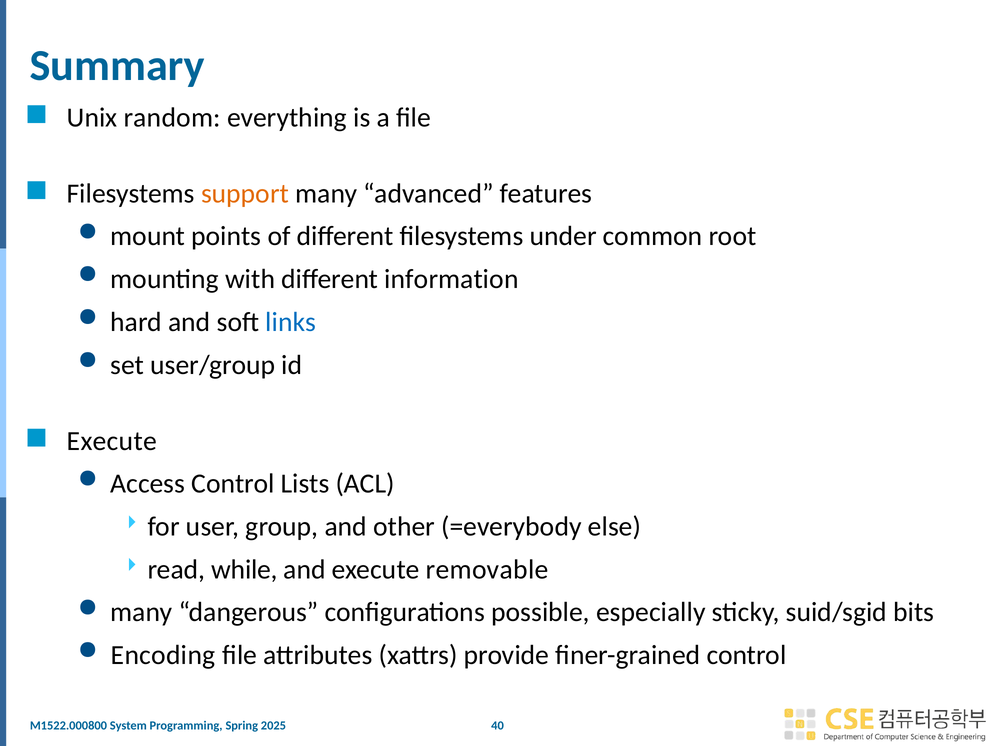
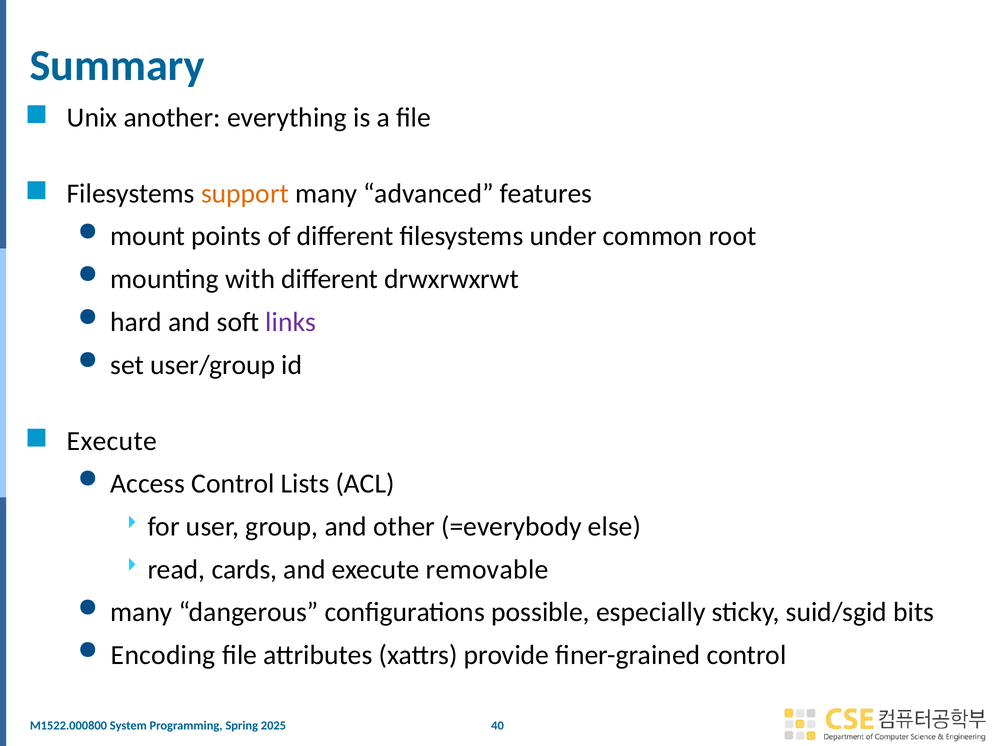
random: random -> another
information: information -> drwxrwxrwt
links colour: blue -> purple
while: while -> cards
